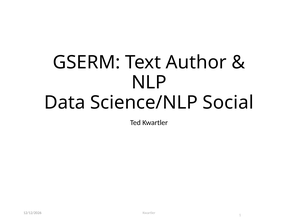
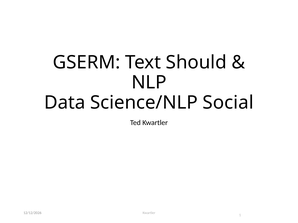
Author: Author -> Should
